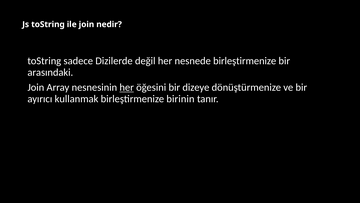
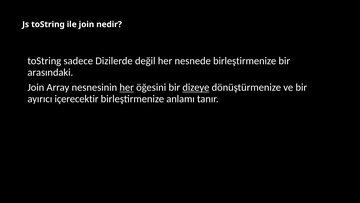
dizeye underline: none -> present
kullanmak: kullanmak -> içerecektir
birinin: birinin -> anlamı
